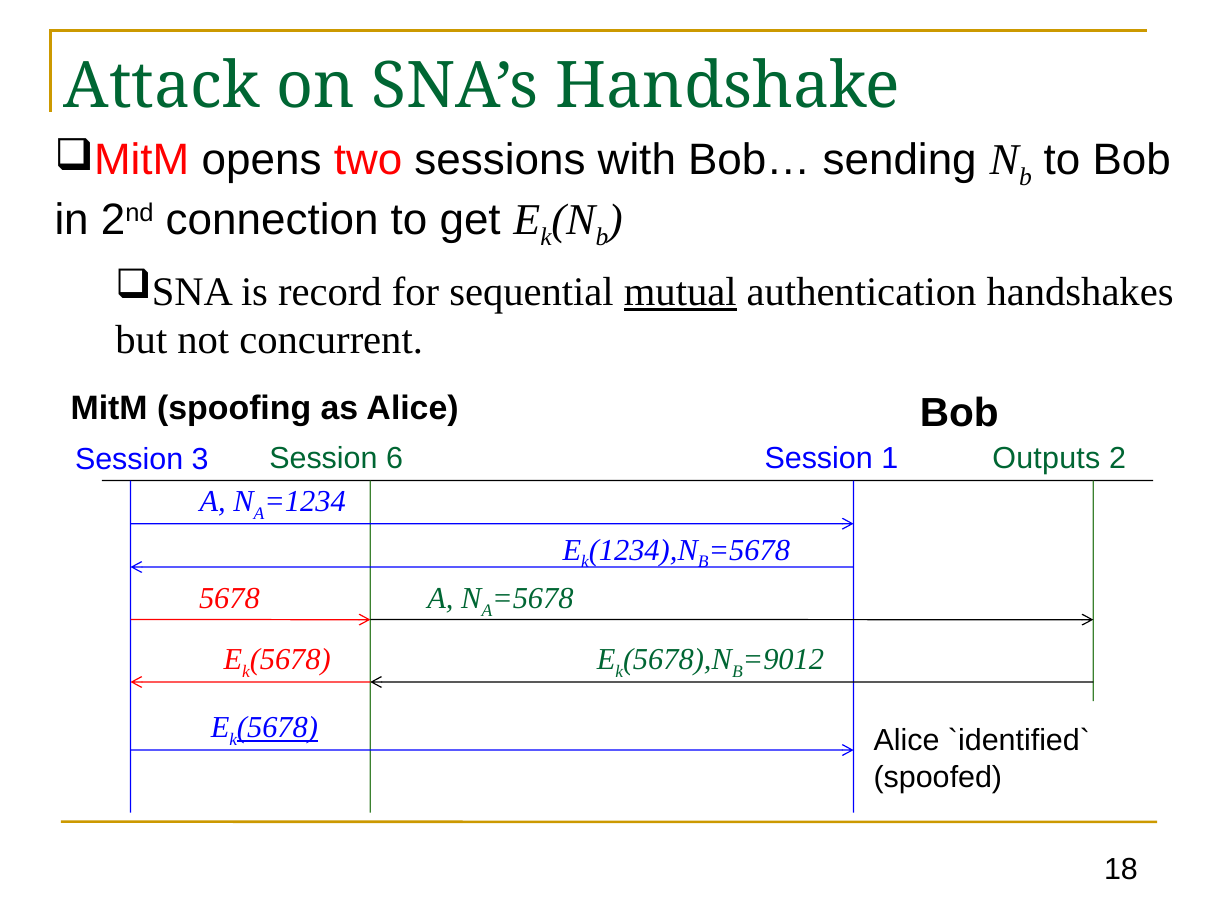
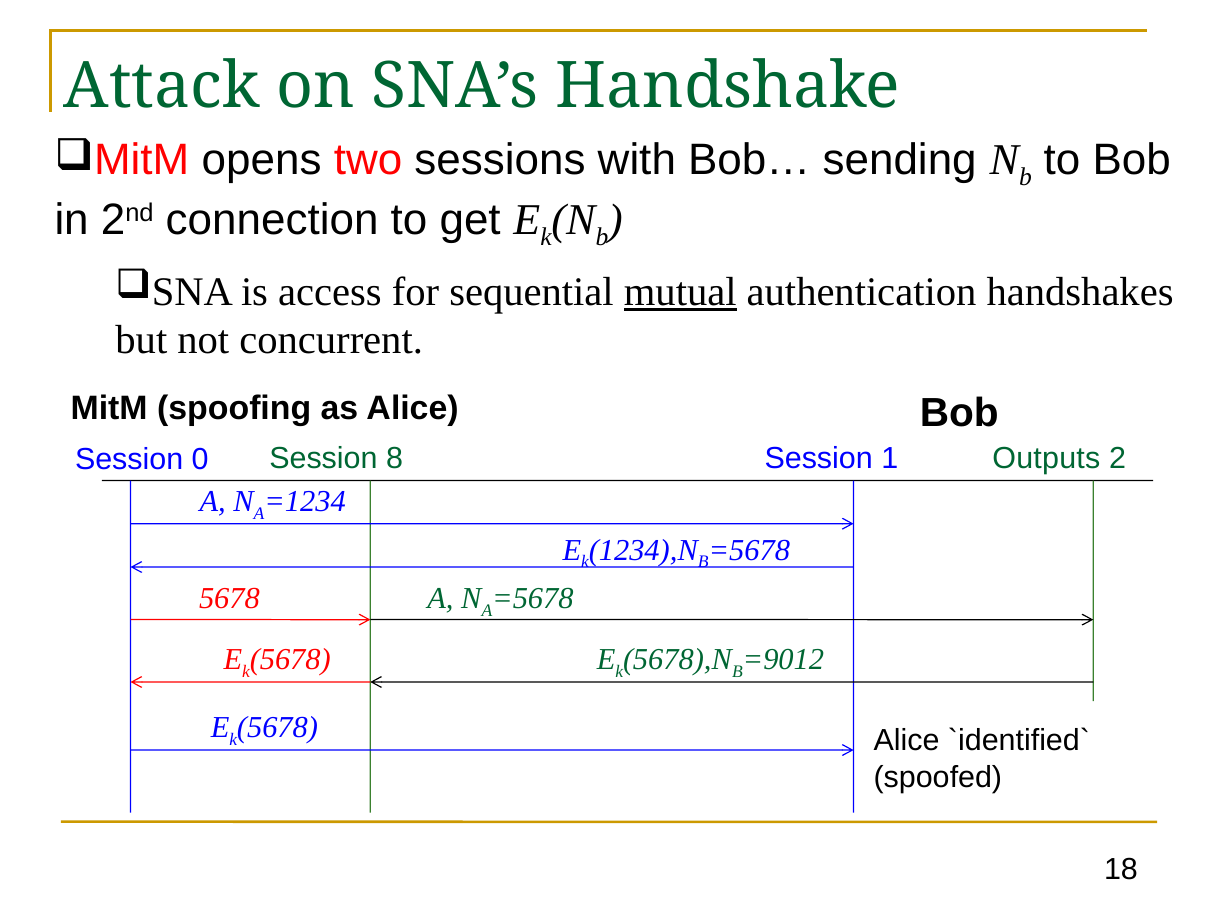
record: record -> access
3: 3 -> 0
6: 6 -> 8
5678 at (277, 728) underline: present -> none
